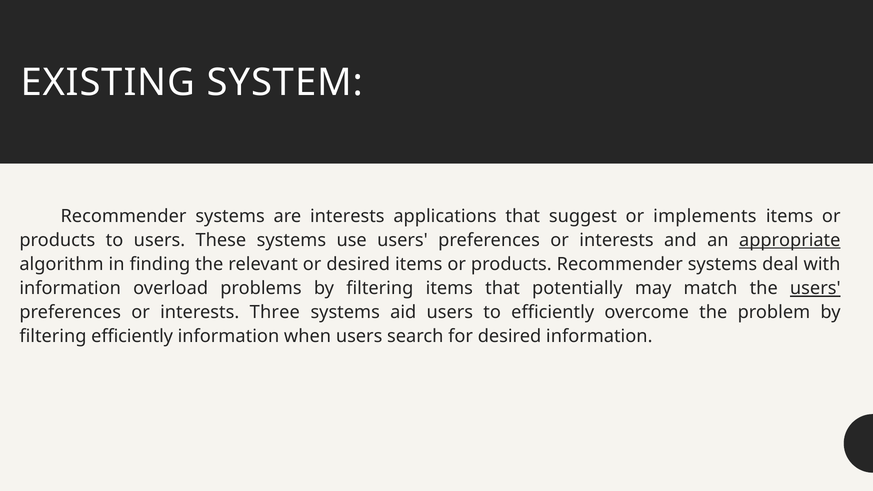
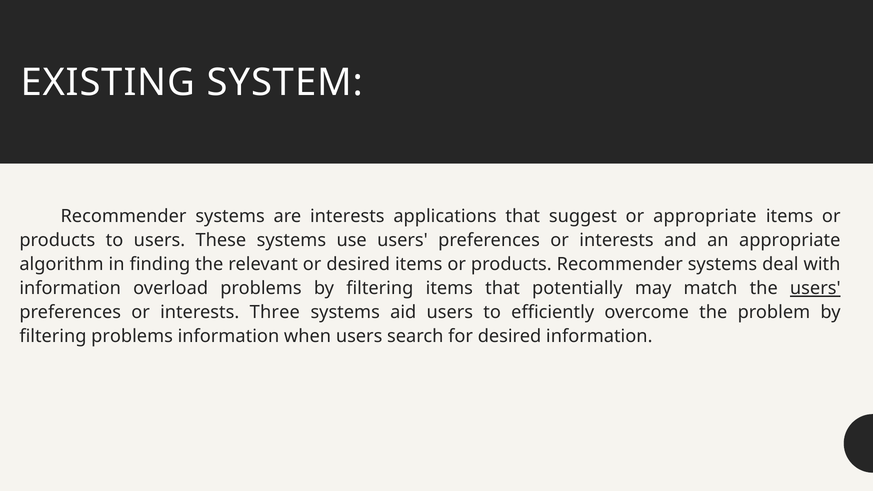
or implements: implements -> appropriate
appropriate at (790, 240) underline: present -> none
filtering efficiently: efficiently -> problems
